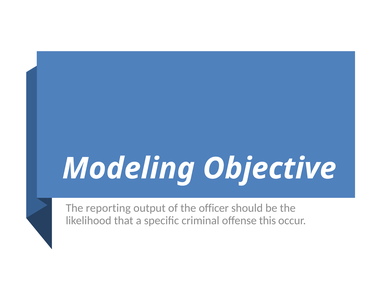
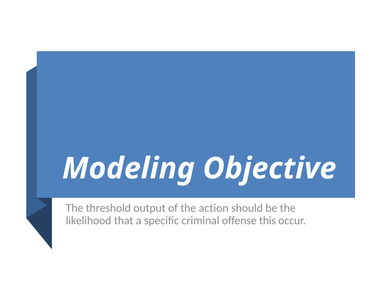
reporting: reporting -> threshold
officer: officer -> action
